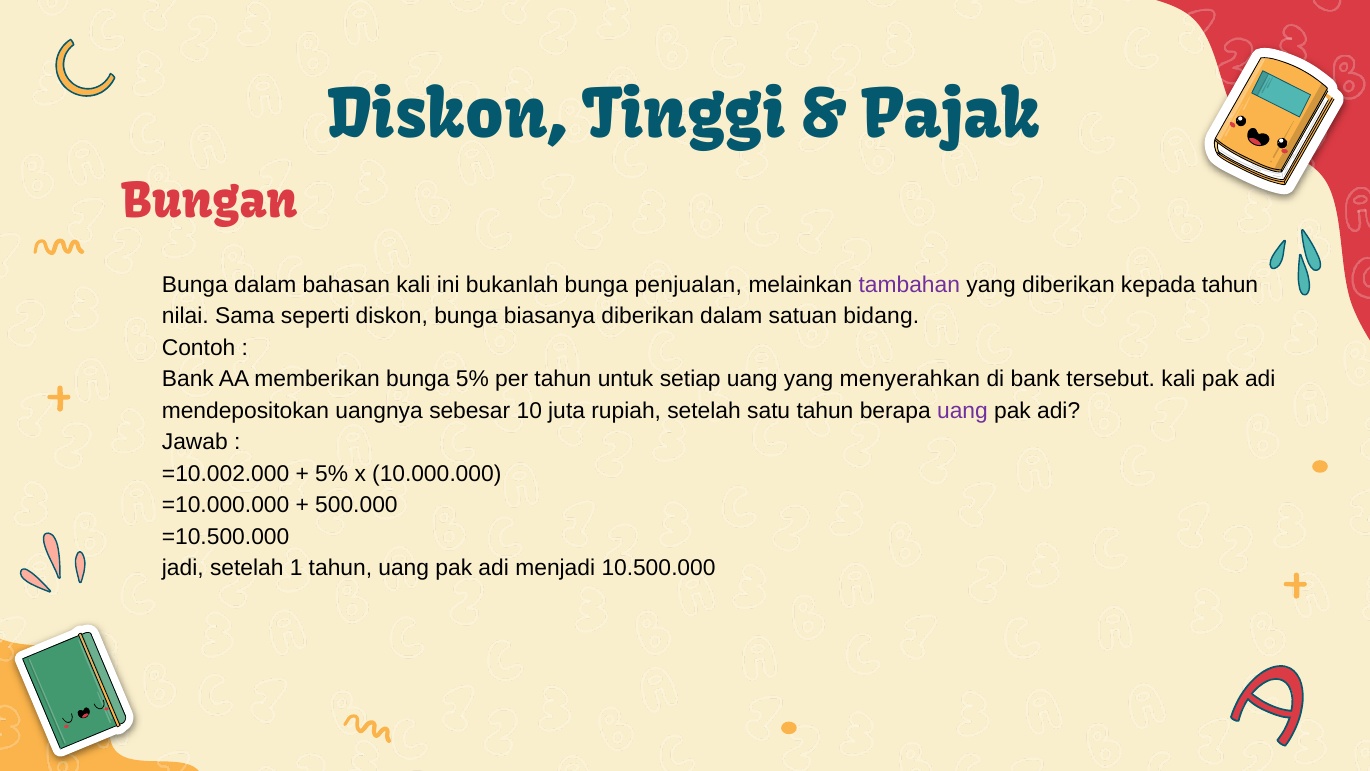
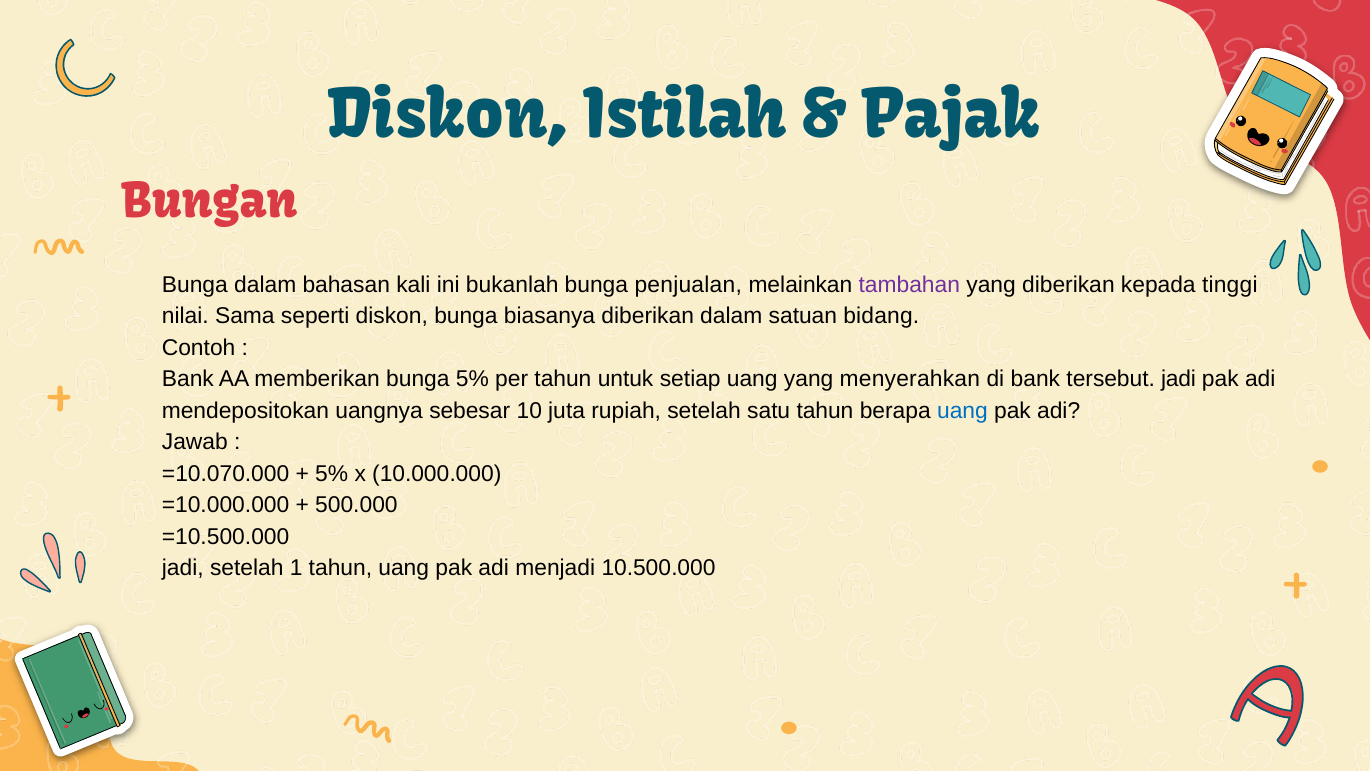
Tinggi: Tinggi -> Istilah
kepada tahun: tahun -> tinggi
tersebut kali: kali -> jadi
uang at (962, 411) colour: purple -> blue
=10.002.000: =10.002.000 -> =10.070.000
